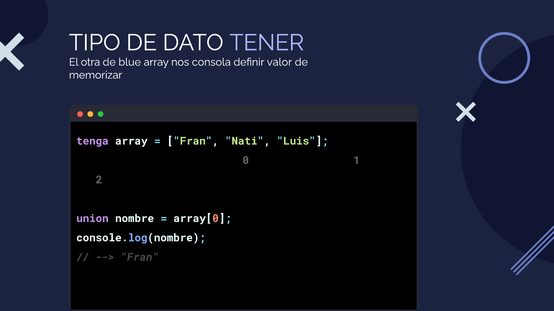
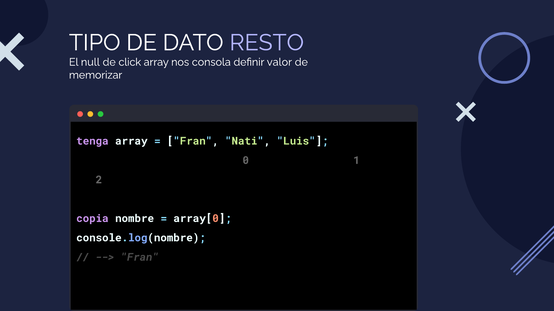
TENER: TENER -> RESTO
otra: otra -> null
blue: blue -> click
union: union -> copia
